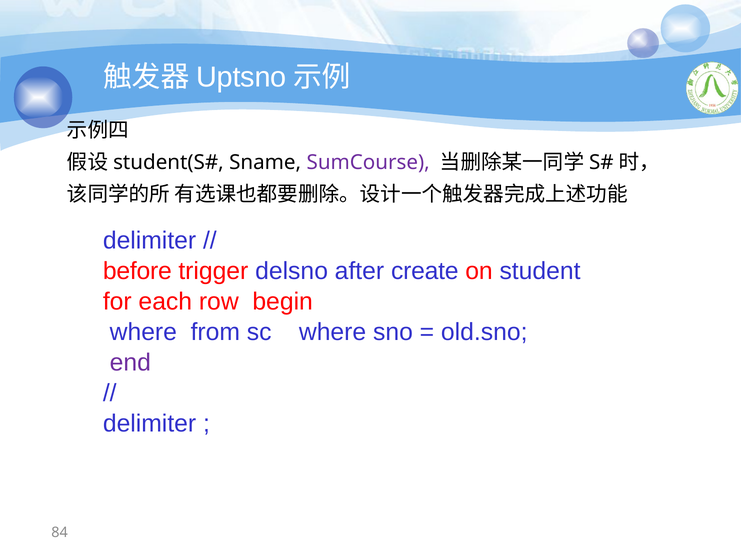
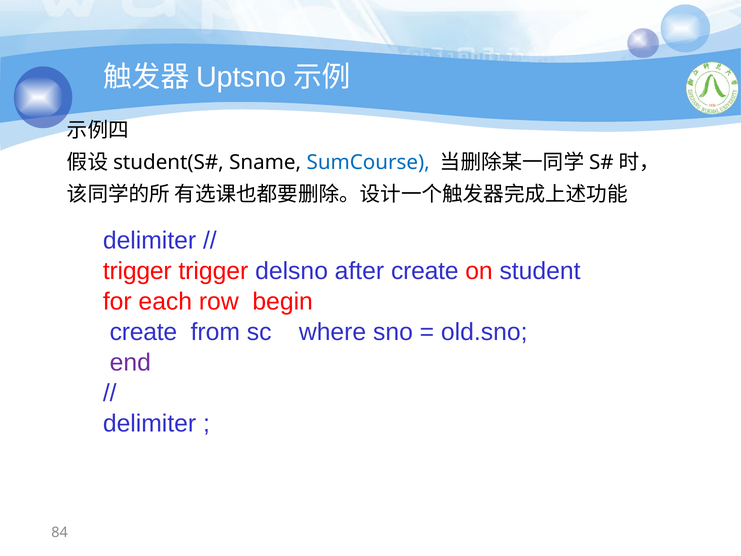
SumCourse colour: purple -> blue
before at (137, 271): before -> trigger
where at (143, 332): where -> create
